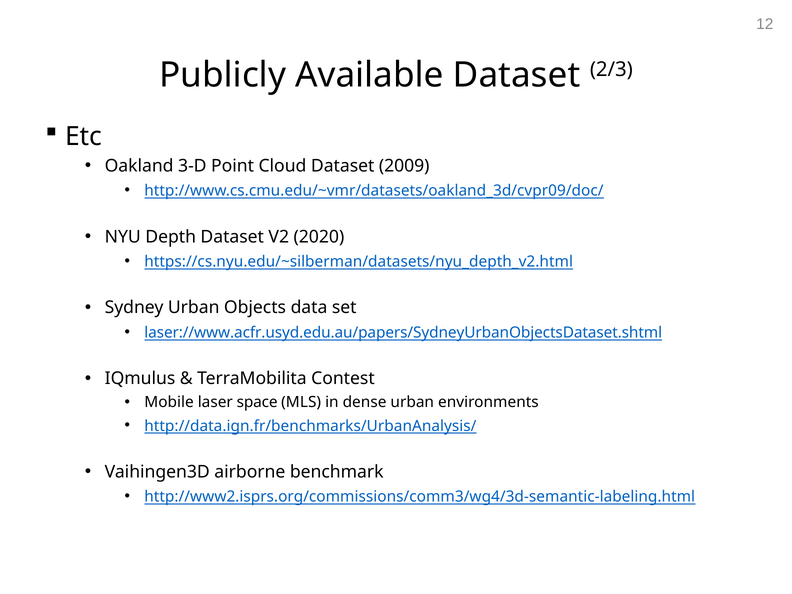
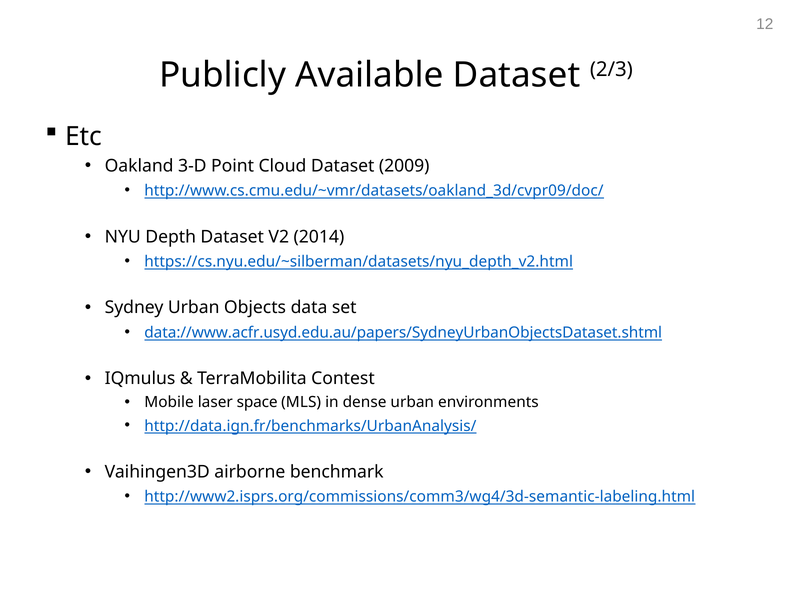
2020: 2020 -> 2014
laser://www.acfr.usyd.edu.au/papers/SydneyUrbanObjectsDataset.shtml: laser://www.acfr.usyd.edu.au/papers/SydneyUrbanObjectsDataset.shtml -> data://www.acfr.usyd.edu.au/papers/SydneyUrbanObjectsDataset.shtml
